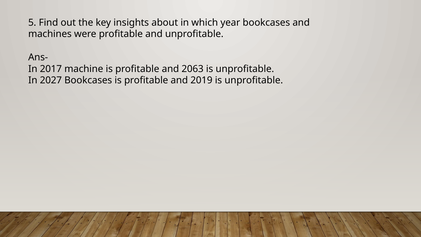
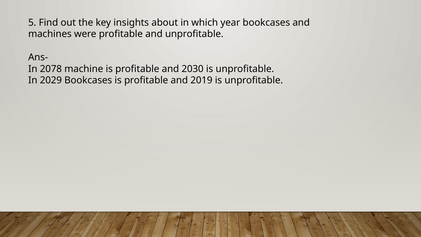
2017: 2017 -> 2078
2063: 2063 -> 2030
2027: 2027 -> 2029
